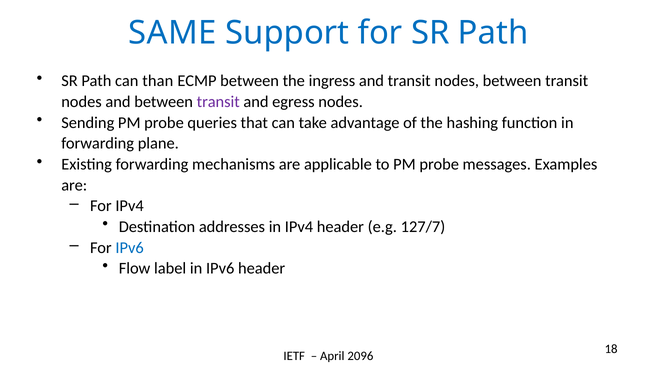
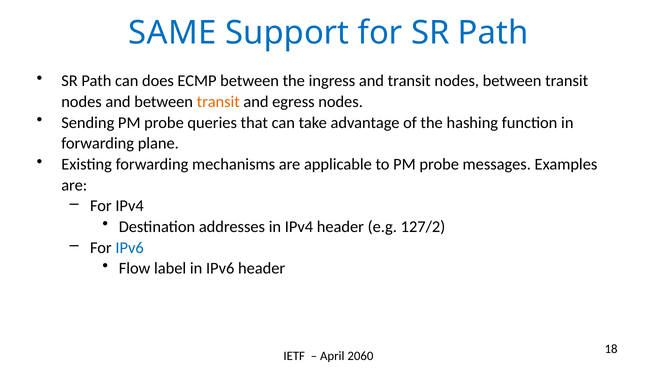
than: than -> does
transit at (218, 102) colour: purple -> orange
127/7: 127/7 -> 127/2
2096: 2096 -> 2060
